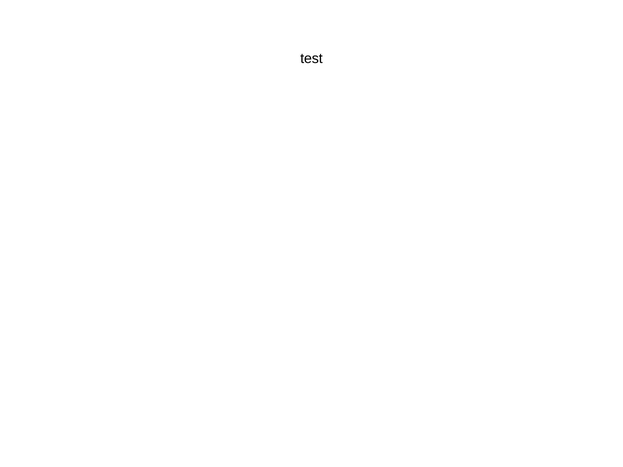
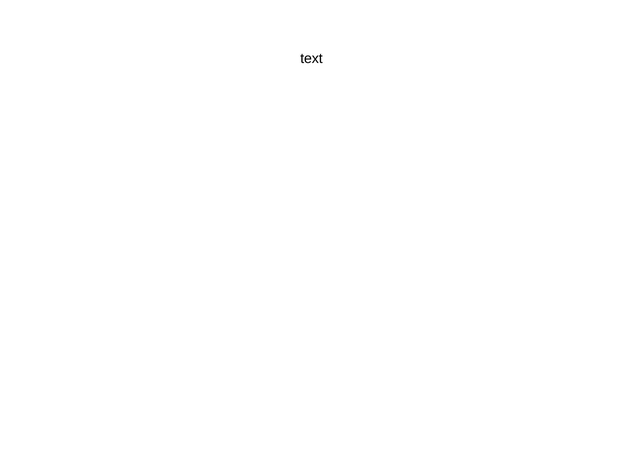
test: test -> text
